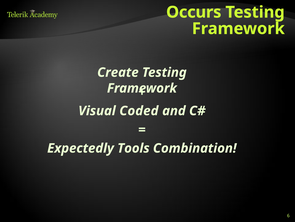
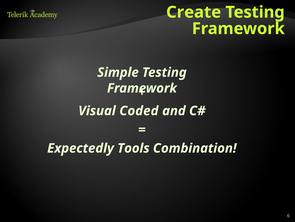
Occurs: Occurs -> Create
Create: Create -> Simple
